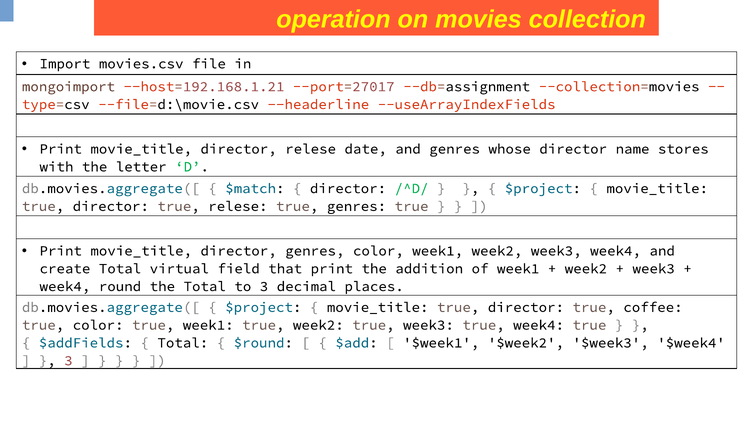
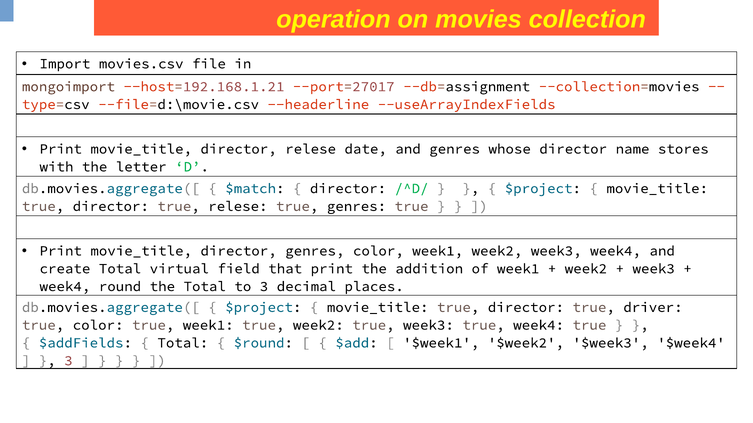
coffee: coffee -> driver
